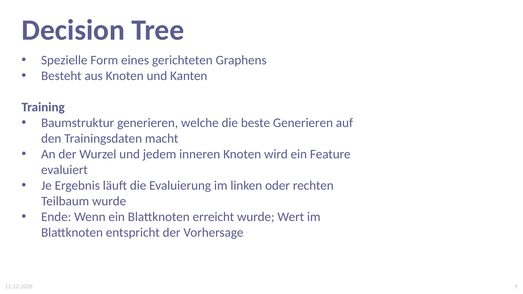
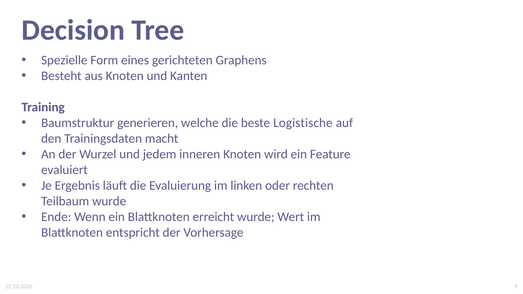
beste Generieren: Generieren -> Logistische
